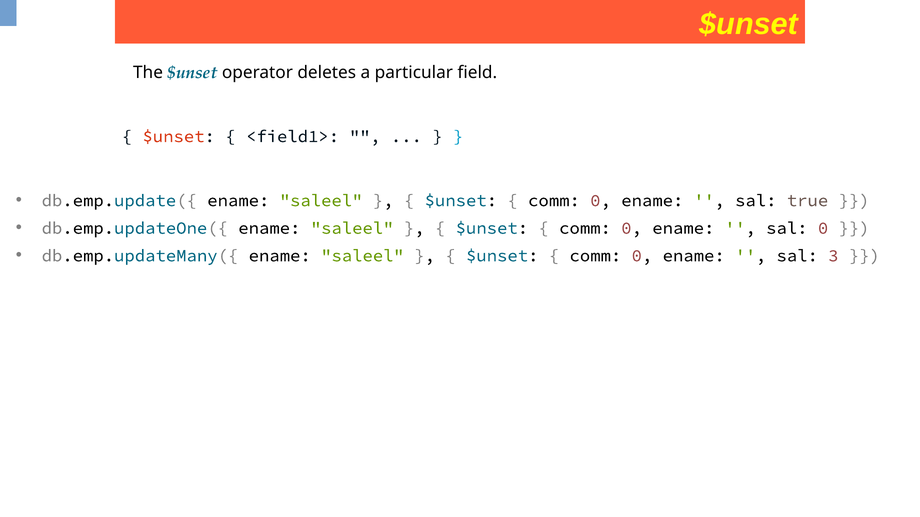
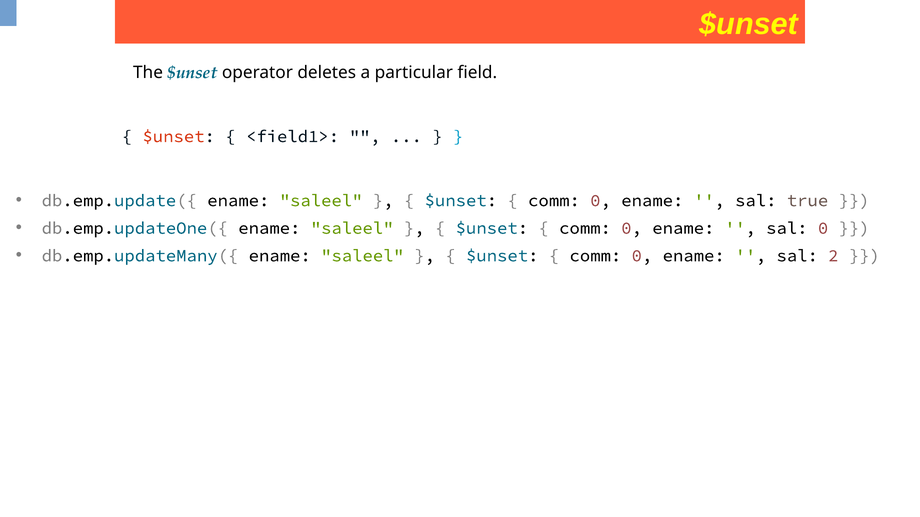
3: 3 -> 2
